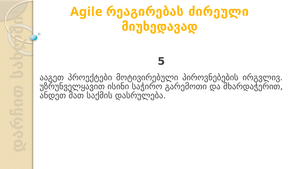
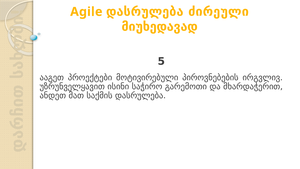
Agile რეაგირებას: რეაგირებას -> დასრულება
